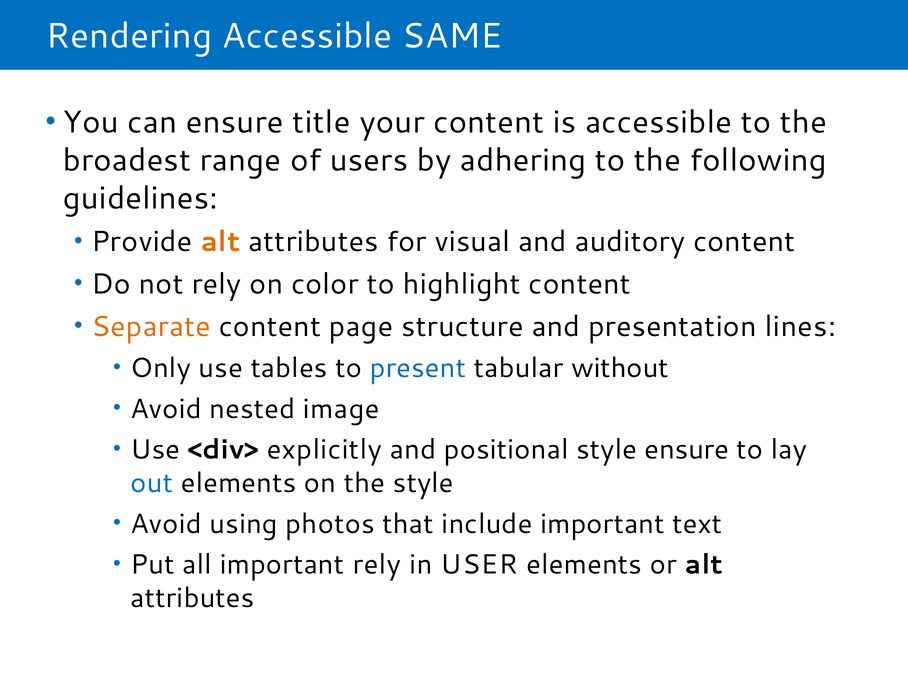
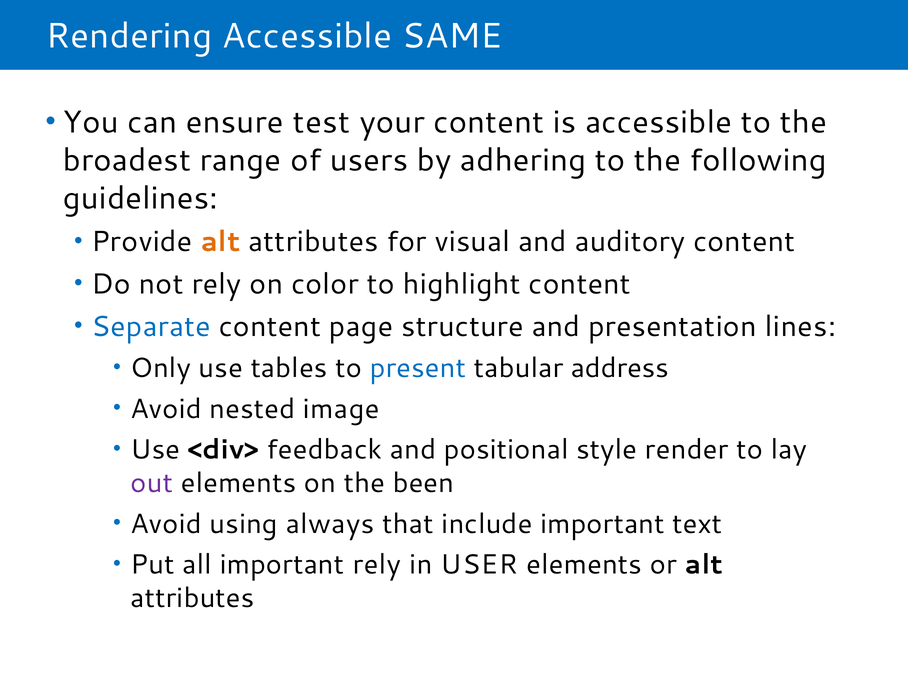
title: title -> test
Separate colour: orange -> blue
without: without -> address
explicitly: explicitly -> feedback
style ensure: ensure -> render
out colour: blue -> purple
the style: style -> been
photos: photos -> always
